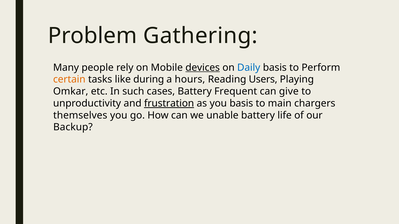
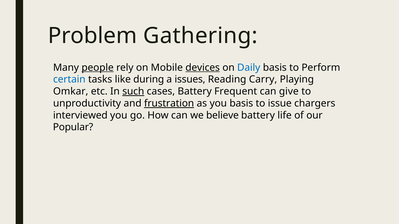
people underline: none -> present
certain colour: orange -> blue
hours: hours -> issues
Users: Users -> Carry
such underline: none -> present
main: main -> issue
themselves: themselves -> interviewed
unable: unable -> believe
Backup: Backup -> Popular
